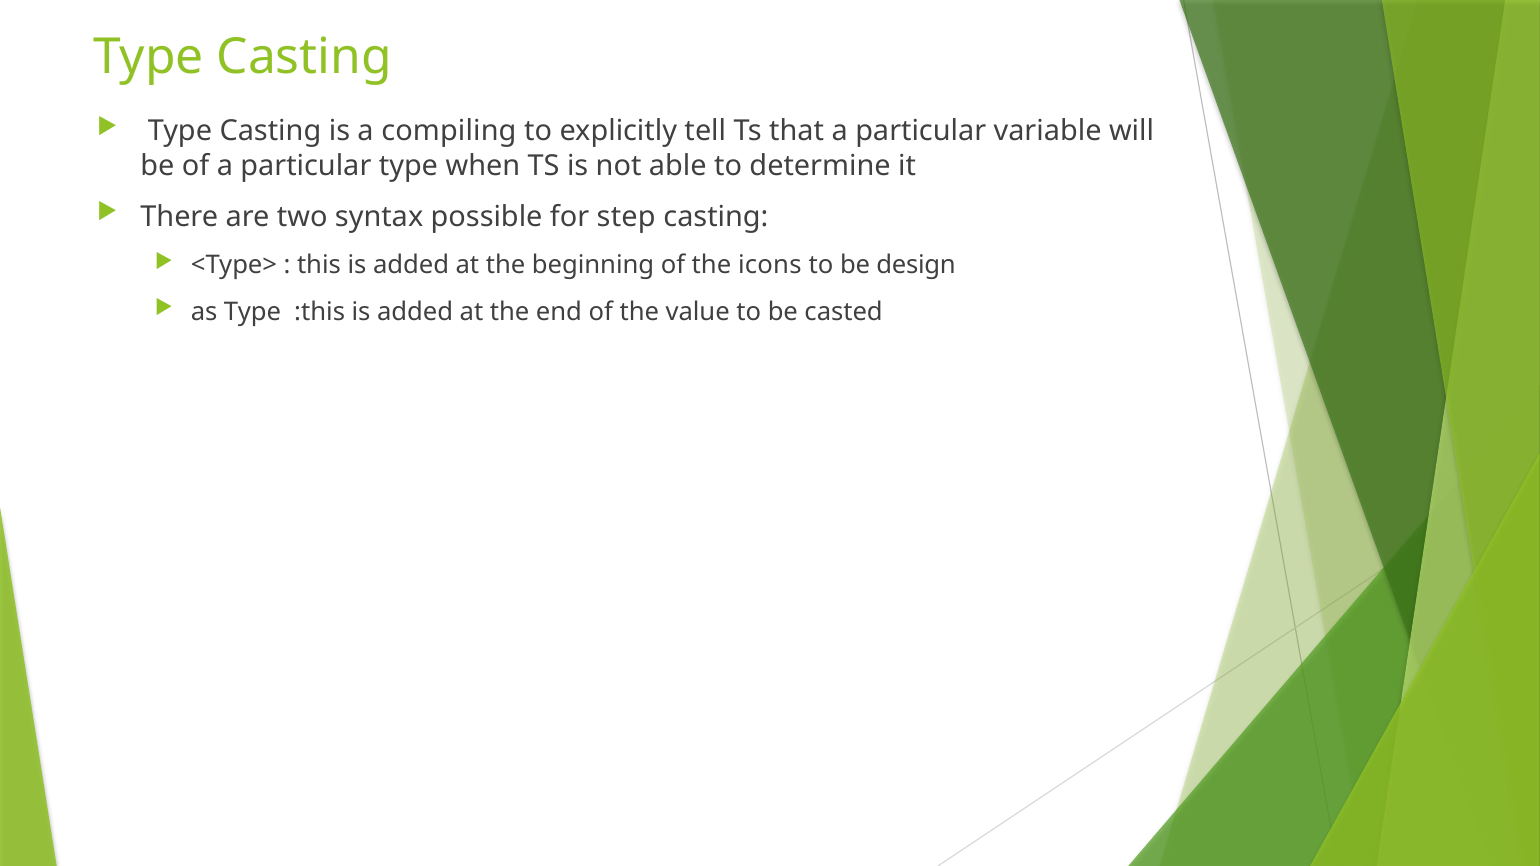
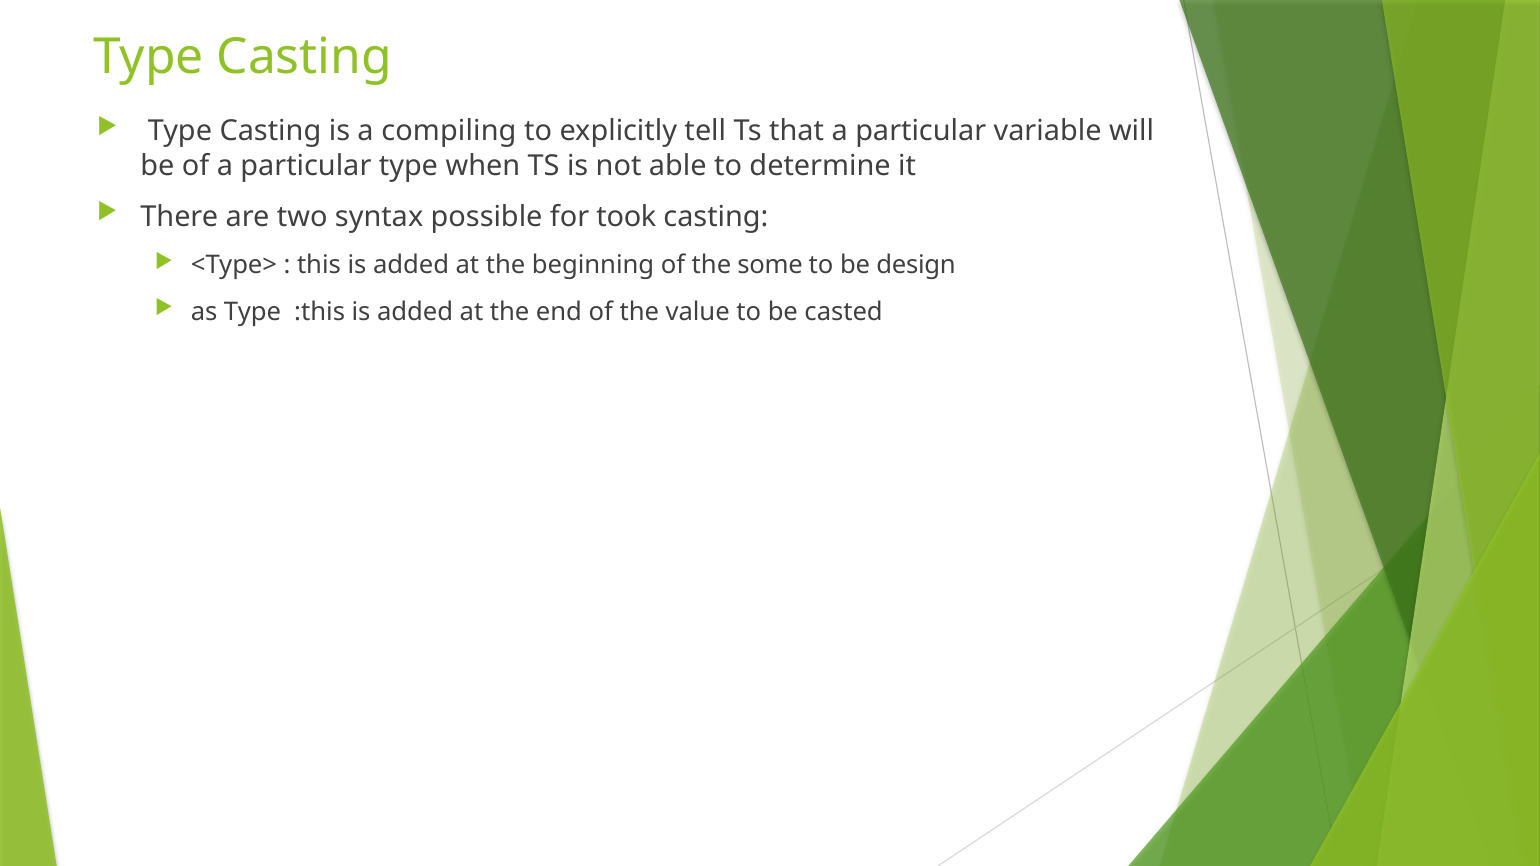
step: step -> took
icons: icons -> some
